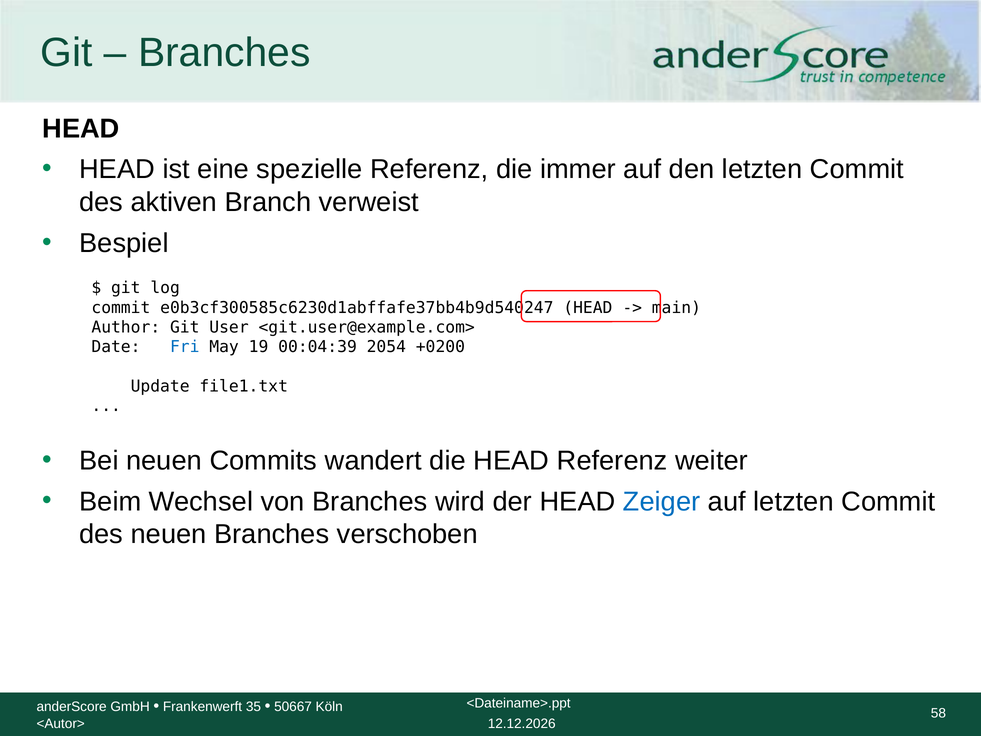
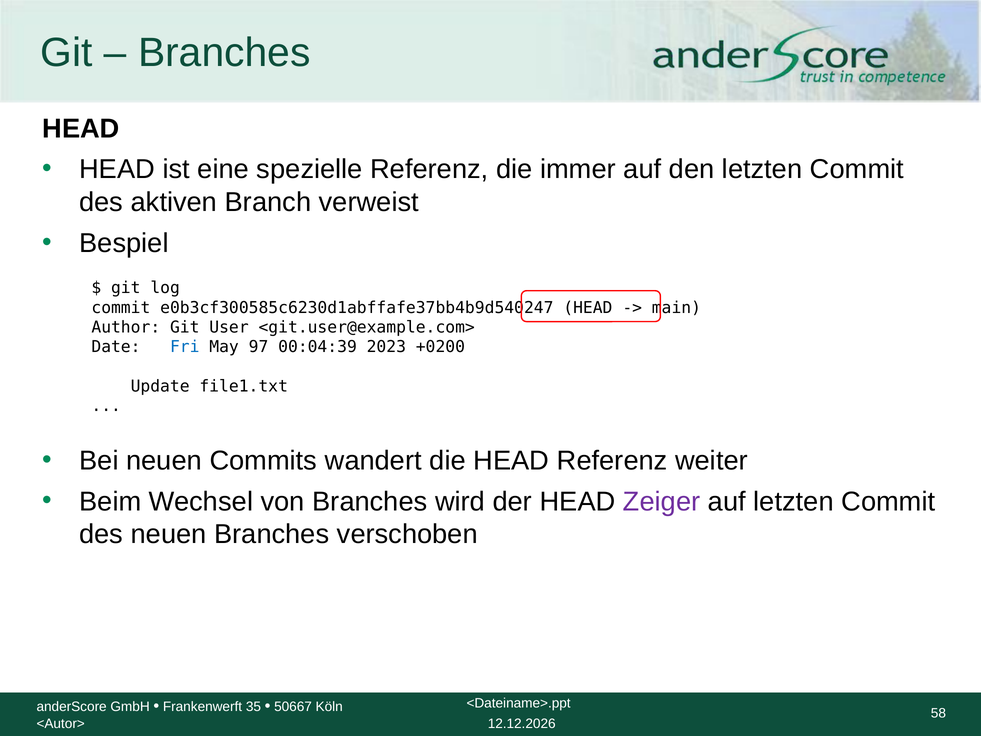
19: 19 -> 97
2054: 2054 -> 2023
Zeiger colour: blue -> purple
